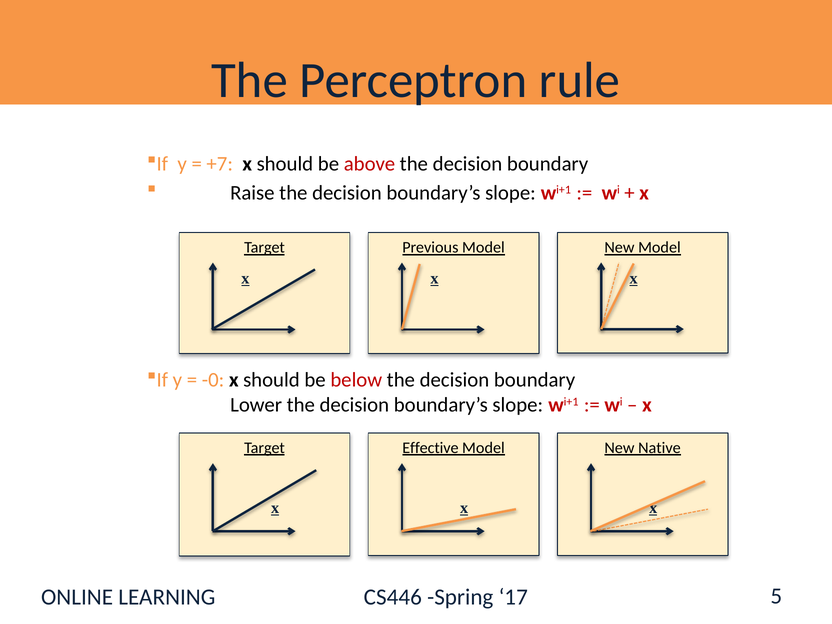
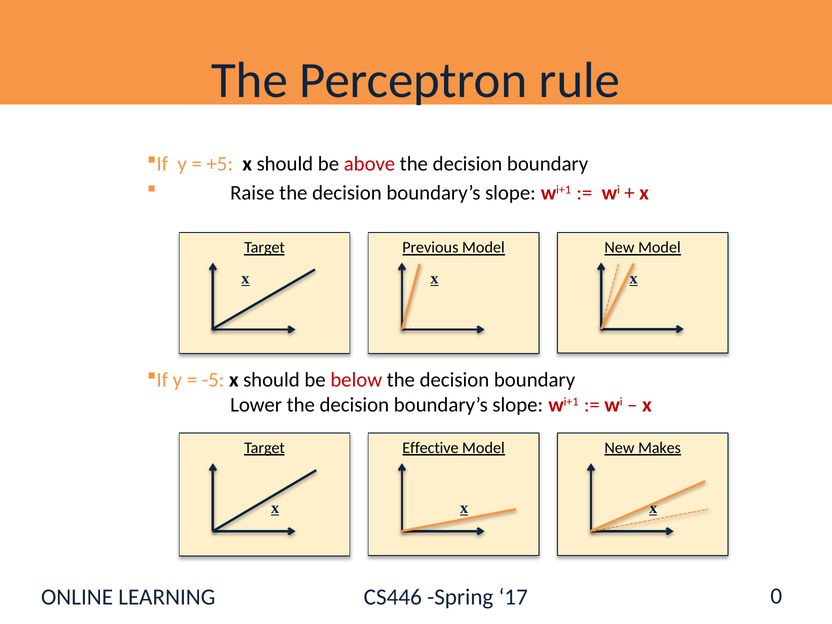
+7: +7 -> +5
-0: -0 -> -5
Native: Native -> Makes
5: 5 -> 0
